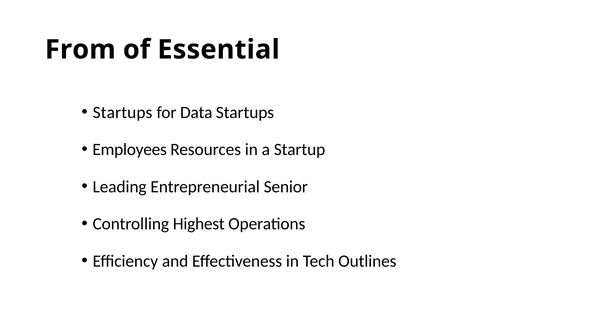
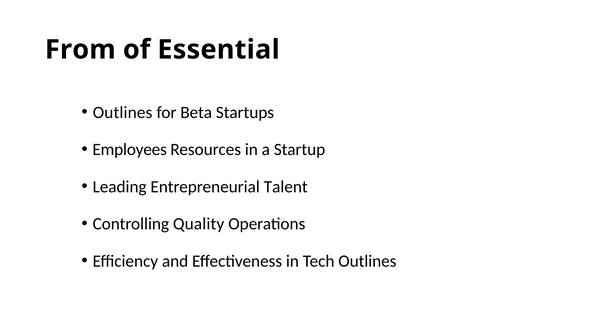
Startups at (123, 112): Startups -> Outlines
Data: Data -> Beta
Senior: Senior -> Talent
Highest: Highest -> Quality
